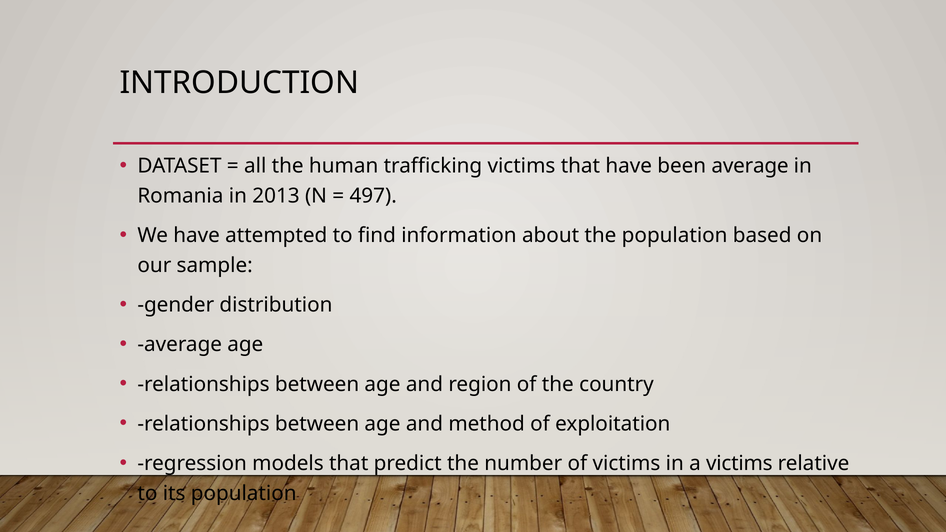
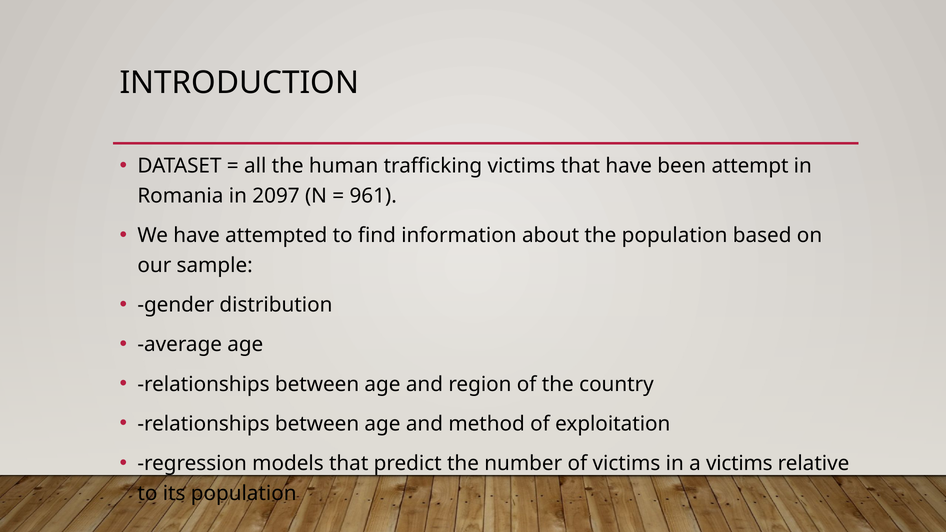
been average: average -> attempt
2013: 2013 -> 2097
497: 497 -> 961
